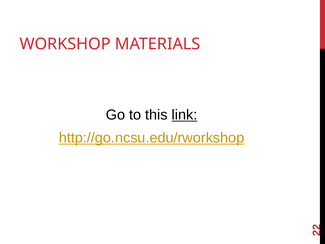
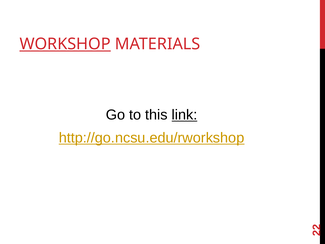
WORKSHOP underline: none -> present
